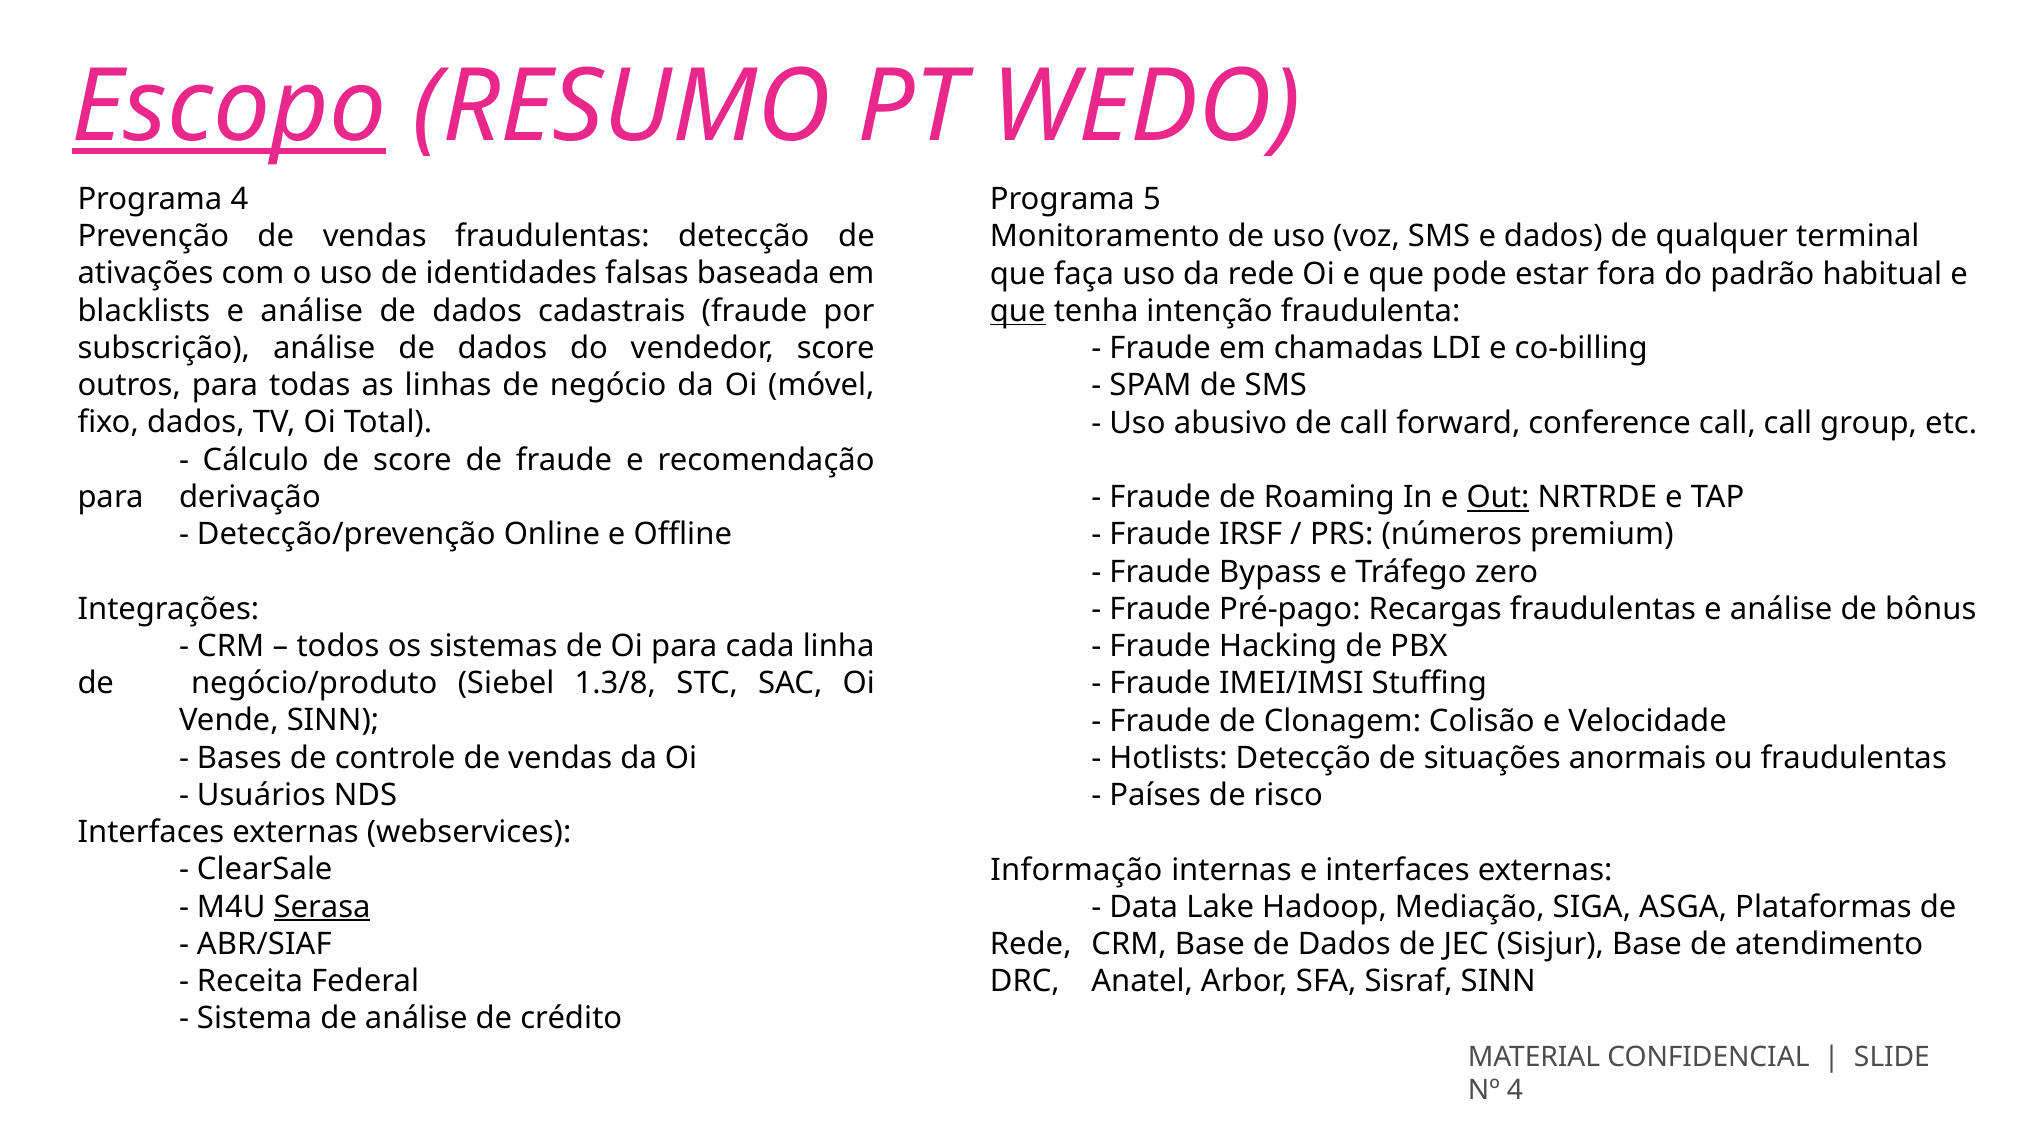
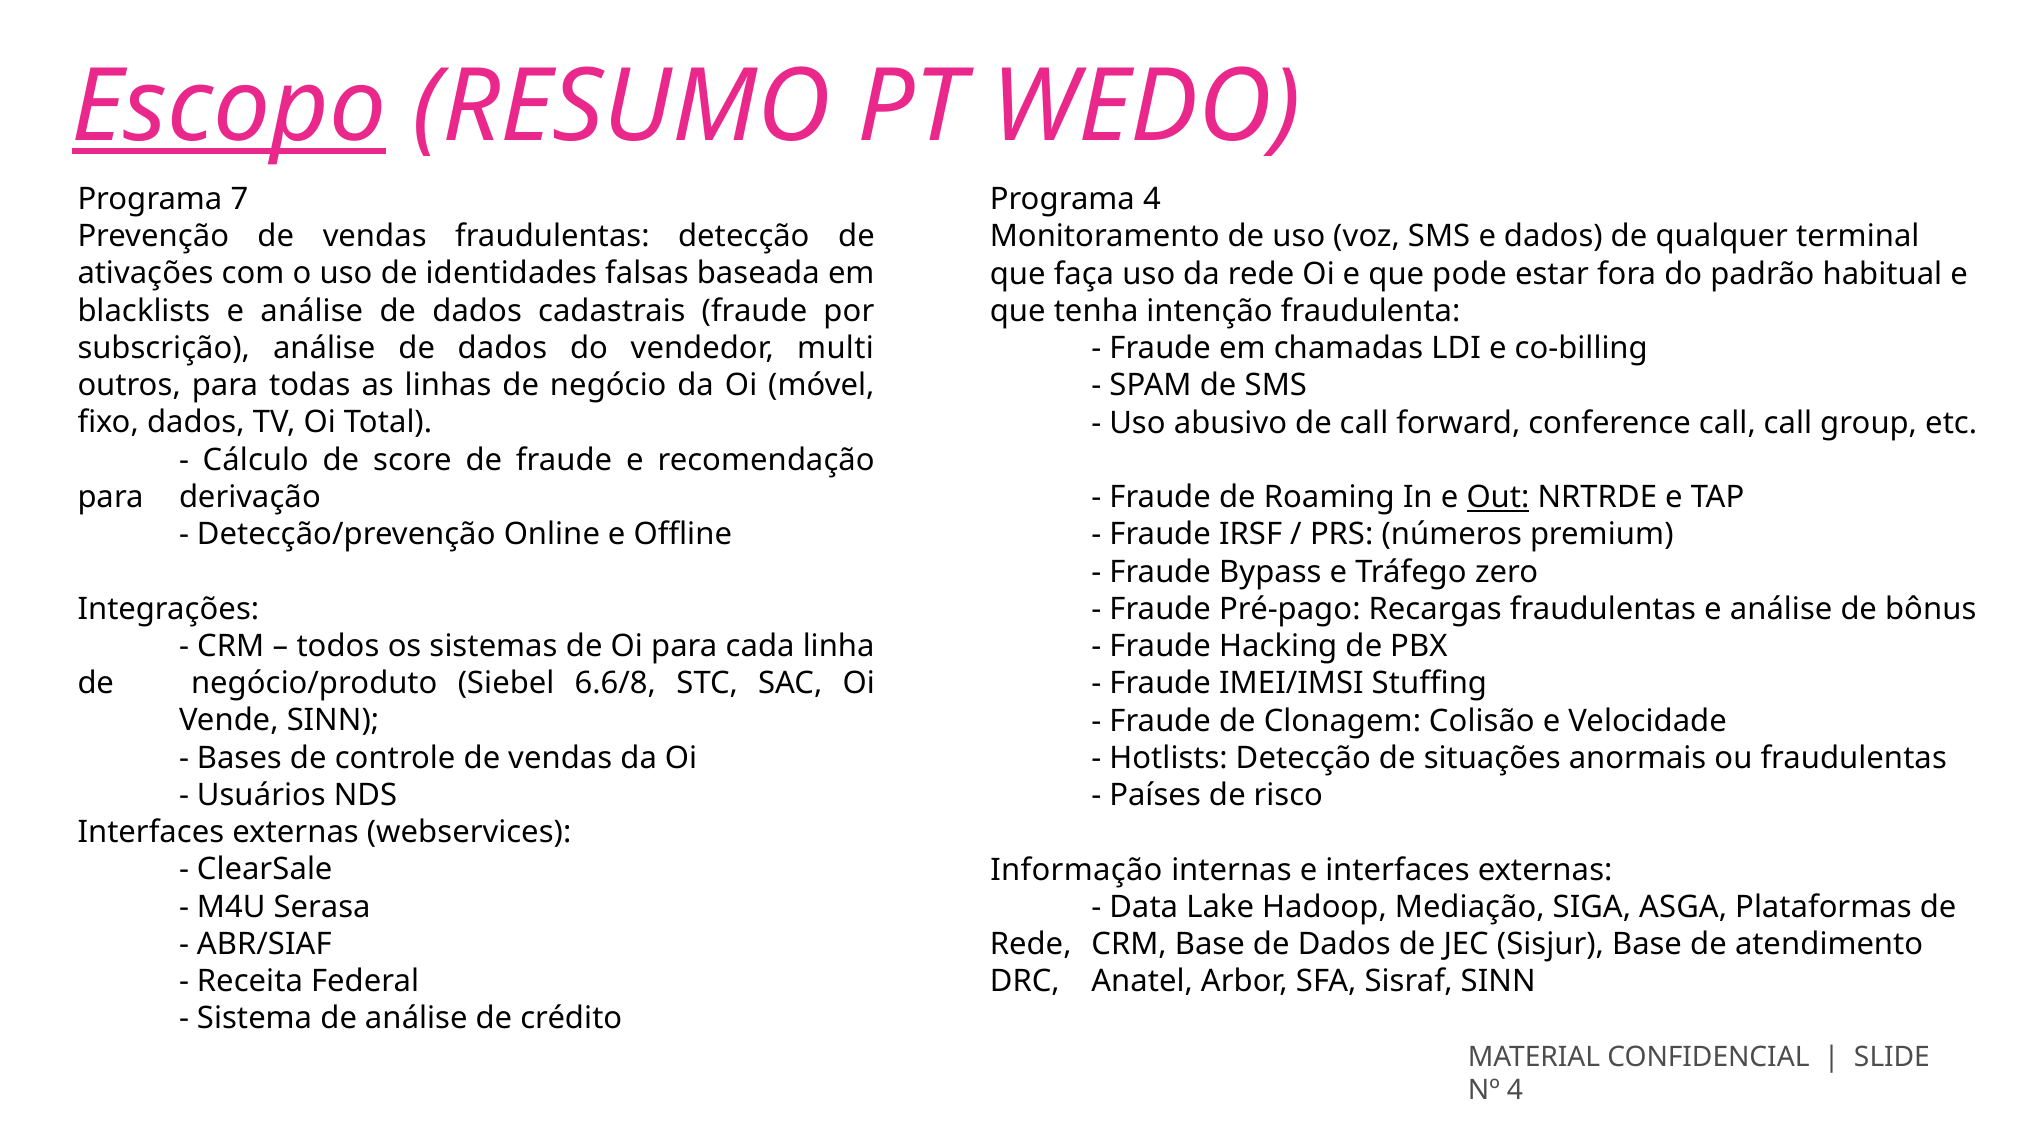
Programa 4: 4 -> 7
Programa 5: 5 -> 4
que at (1018, 311) underline: present -> none
vendedor score: score -> multi
1.3/8: 1.3/8 -> 6.6/8
Serasa underline: present -> none
